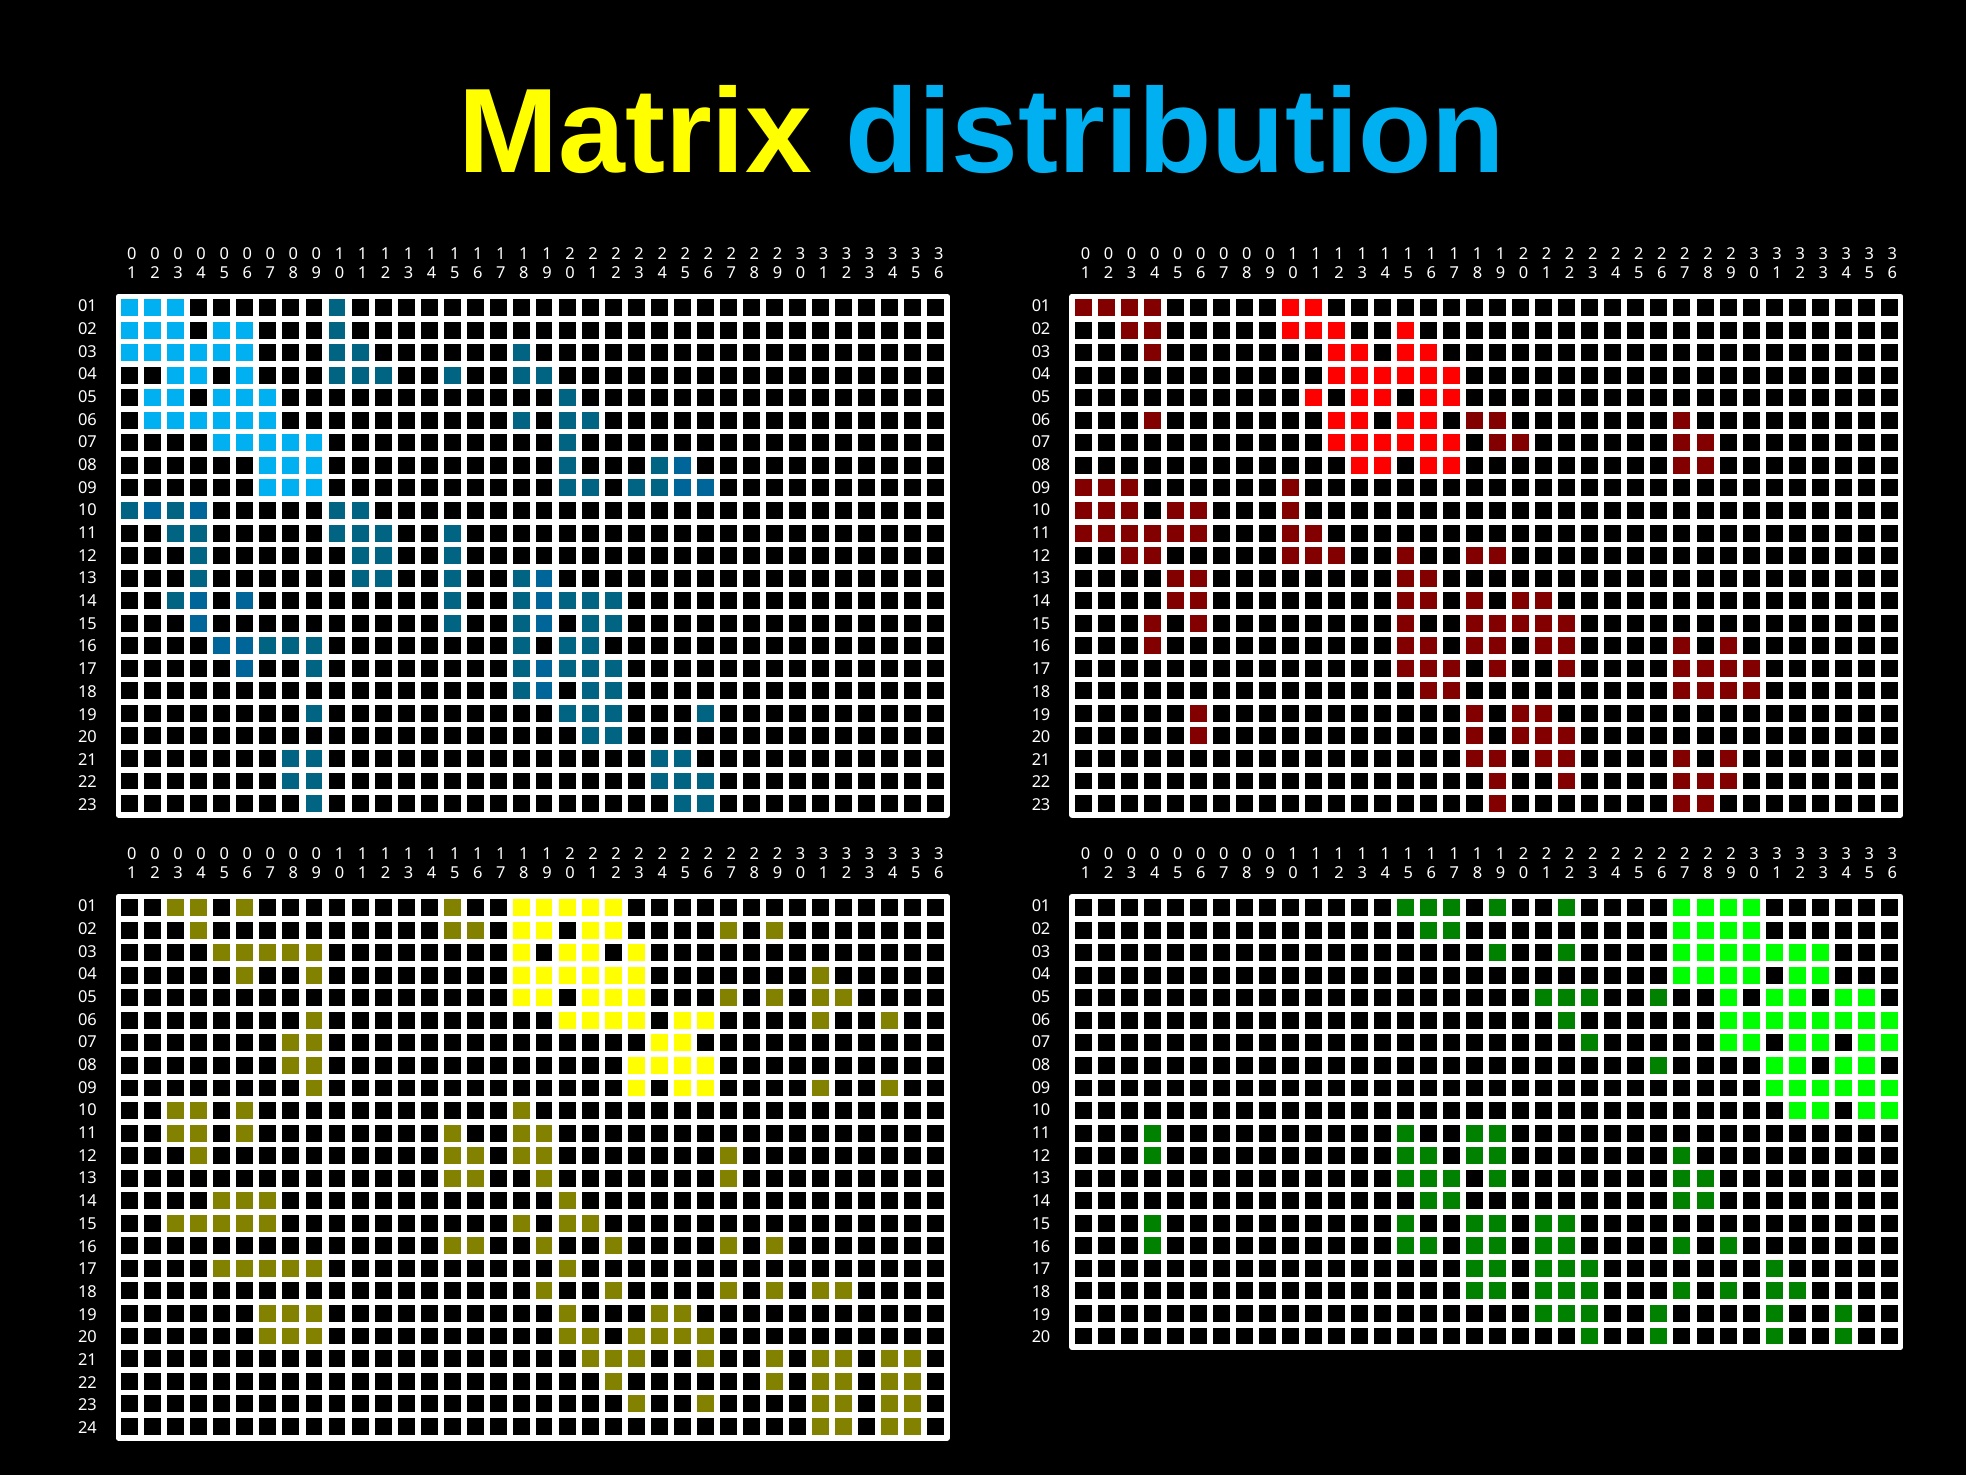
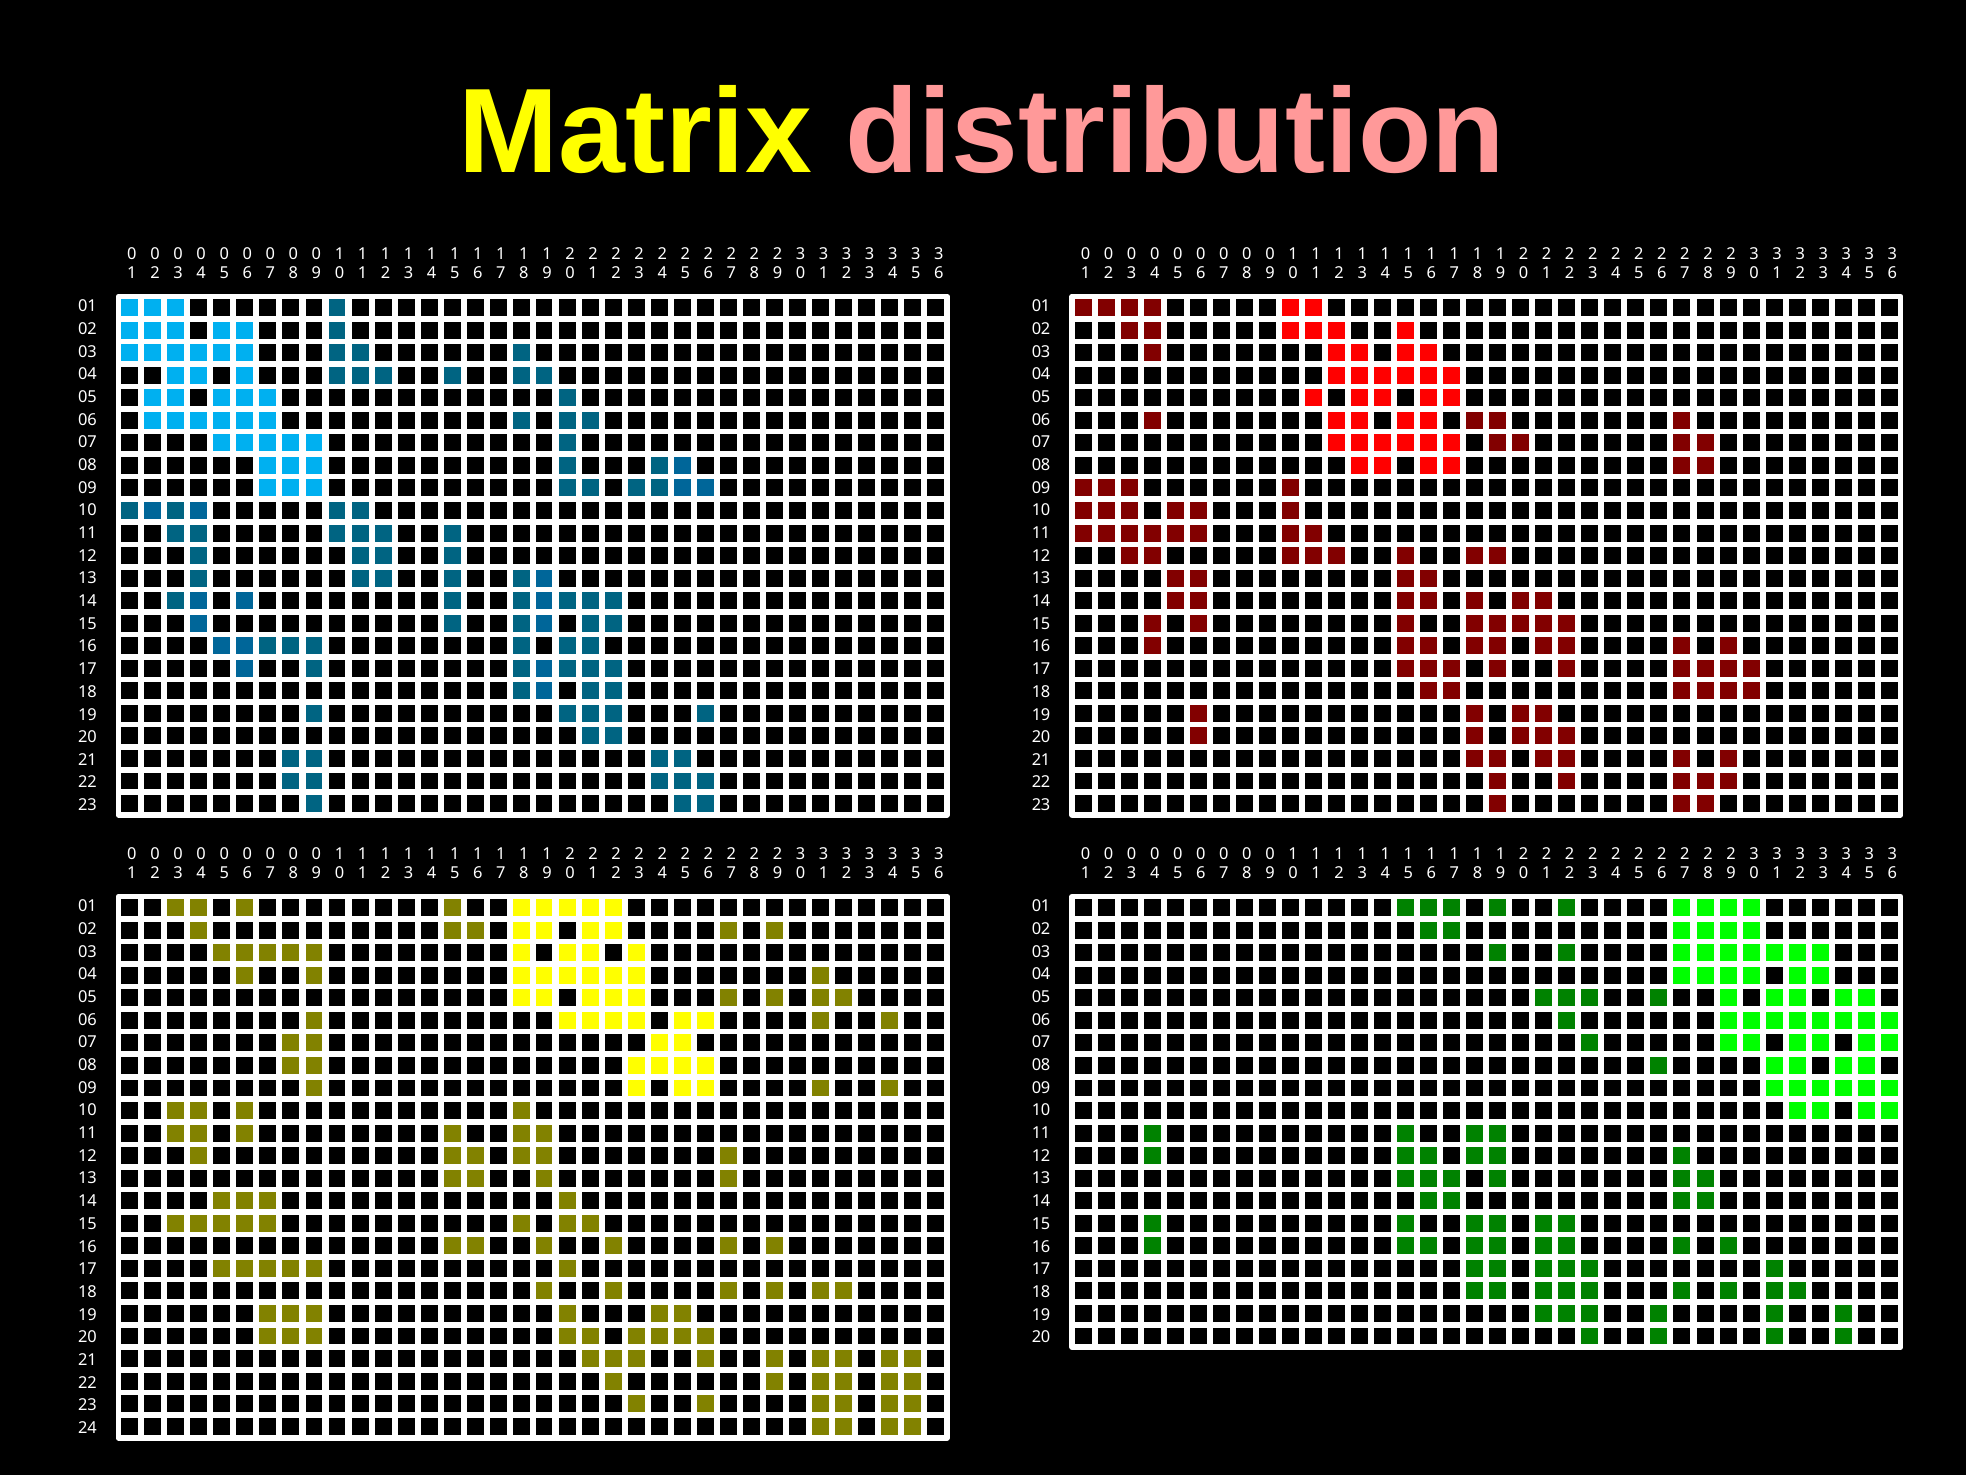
distribution colour: light blue -> pink
